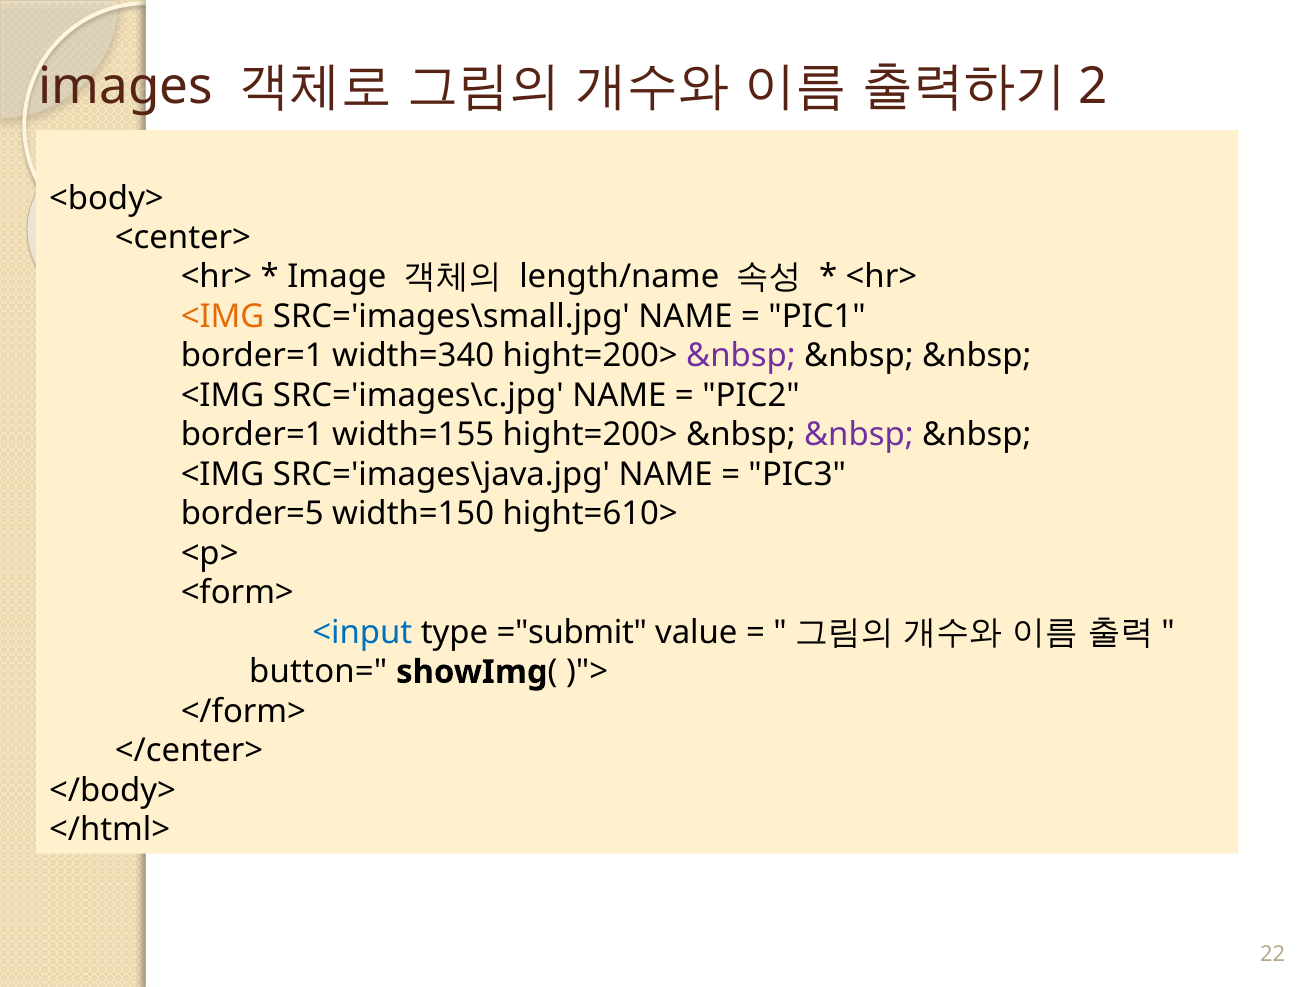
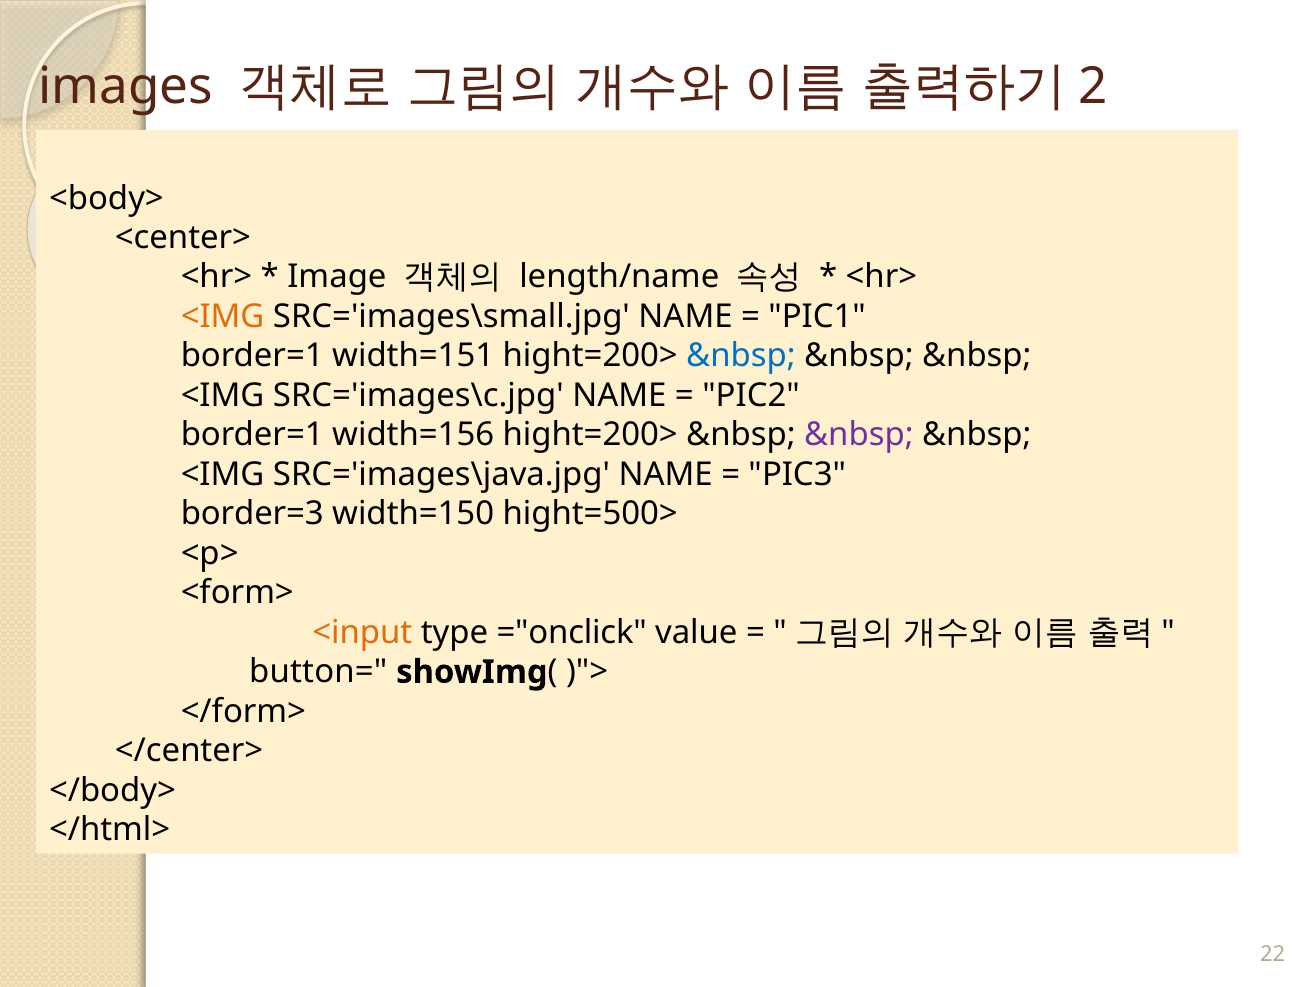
width=340: width=340 -> width=151
&nbsp at (741, 356) colour: purple -> blue
width=155: width=155 -> width=156
border=5: border=5 -> border=3
hight=610>: hight=610> -> hight=500>
<input colour: blue -> orange
="submit: ="submit -> ="onclick
